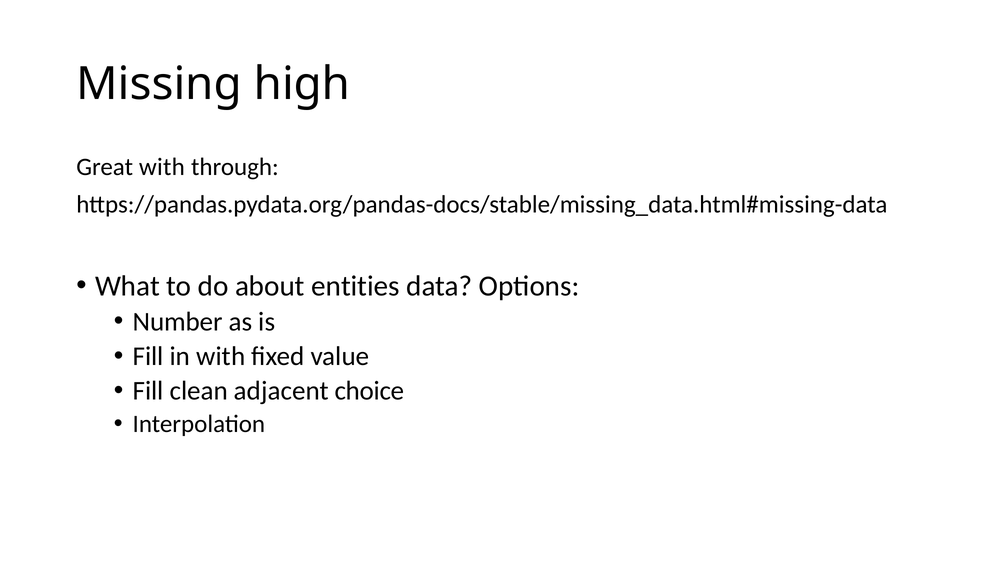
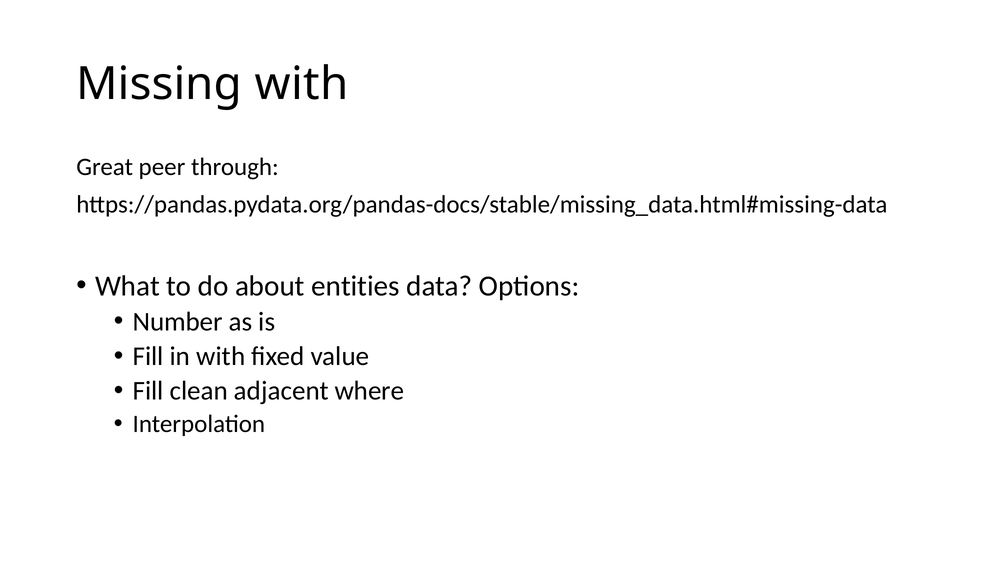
Missing high: high -> with
Great with: with -> peer
choice: choice -> where
